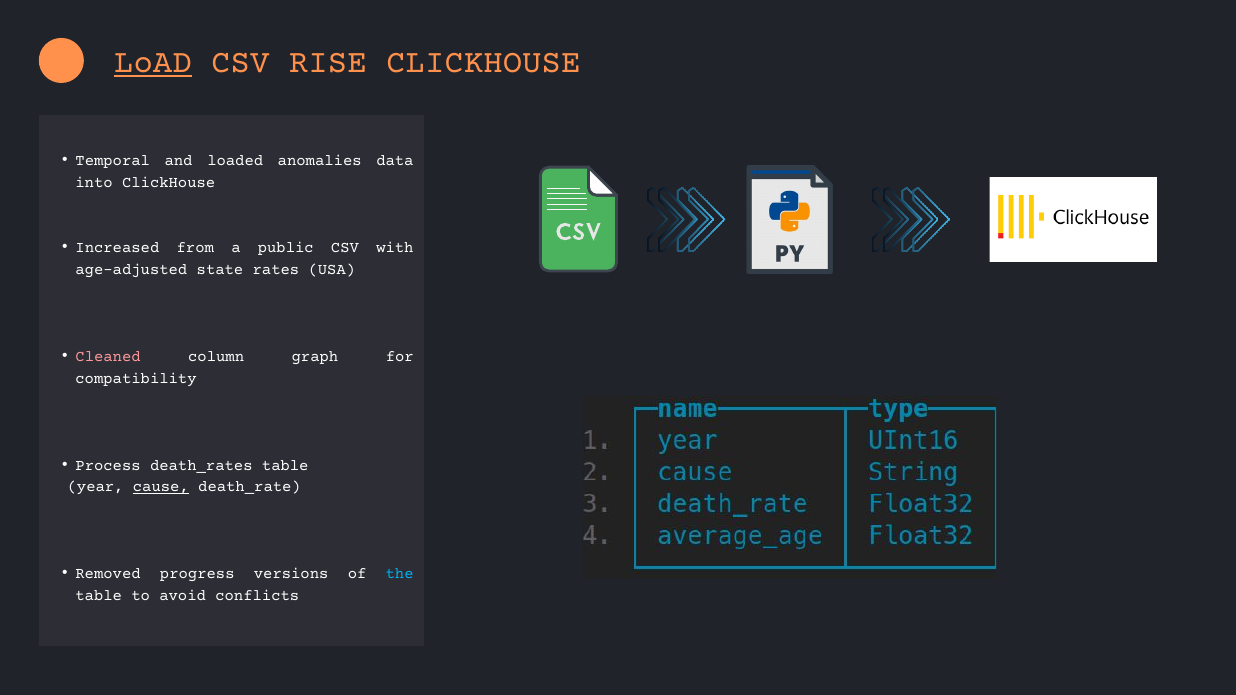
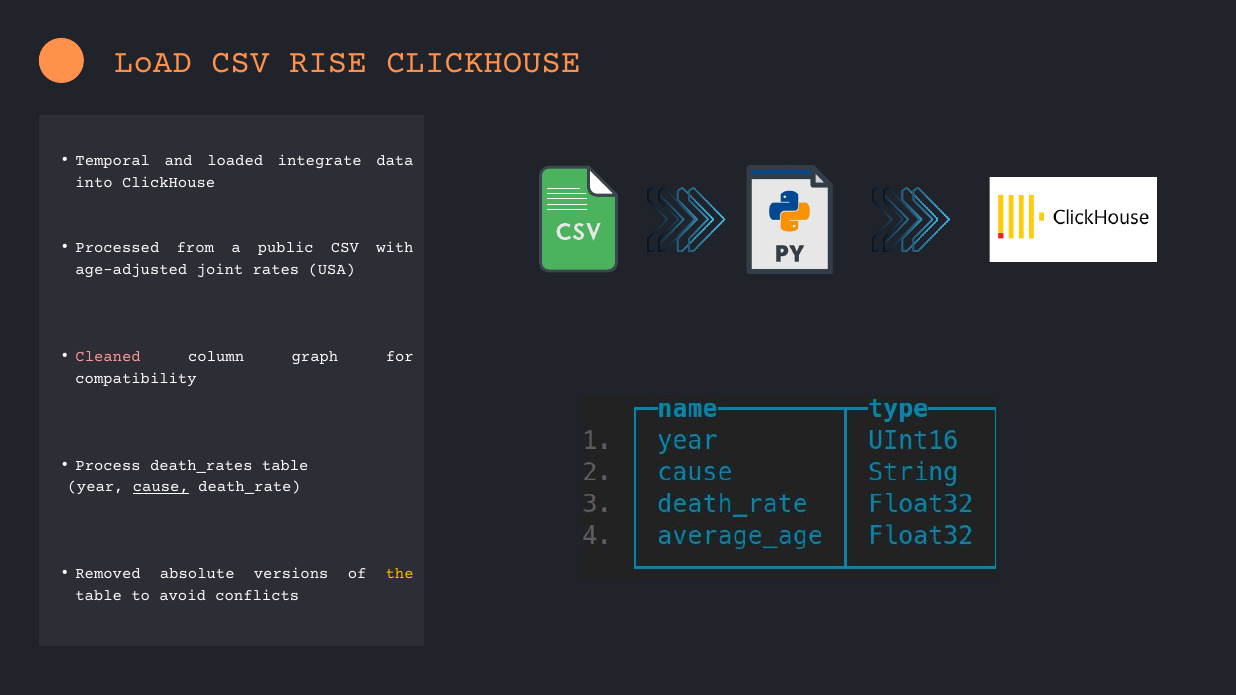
LoAD underline: present -> none
anomalies: anomalies -> integrate
Increased: Increased -> Processed
state: state -> joint
progress: progress -> absolute
the colour: light blue -> yellow
